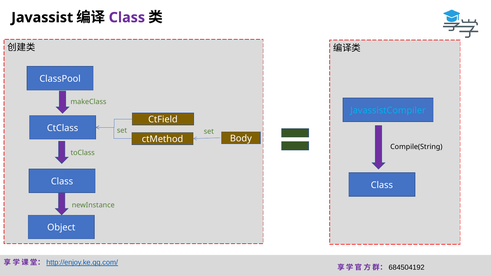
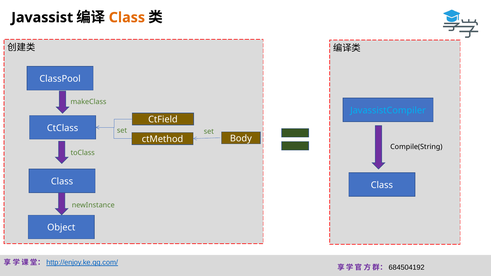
Class at (127, 18) colour: purple -> orange
